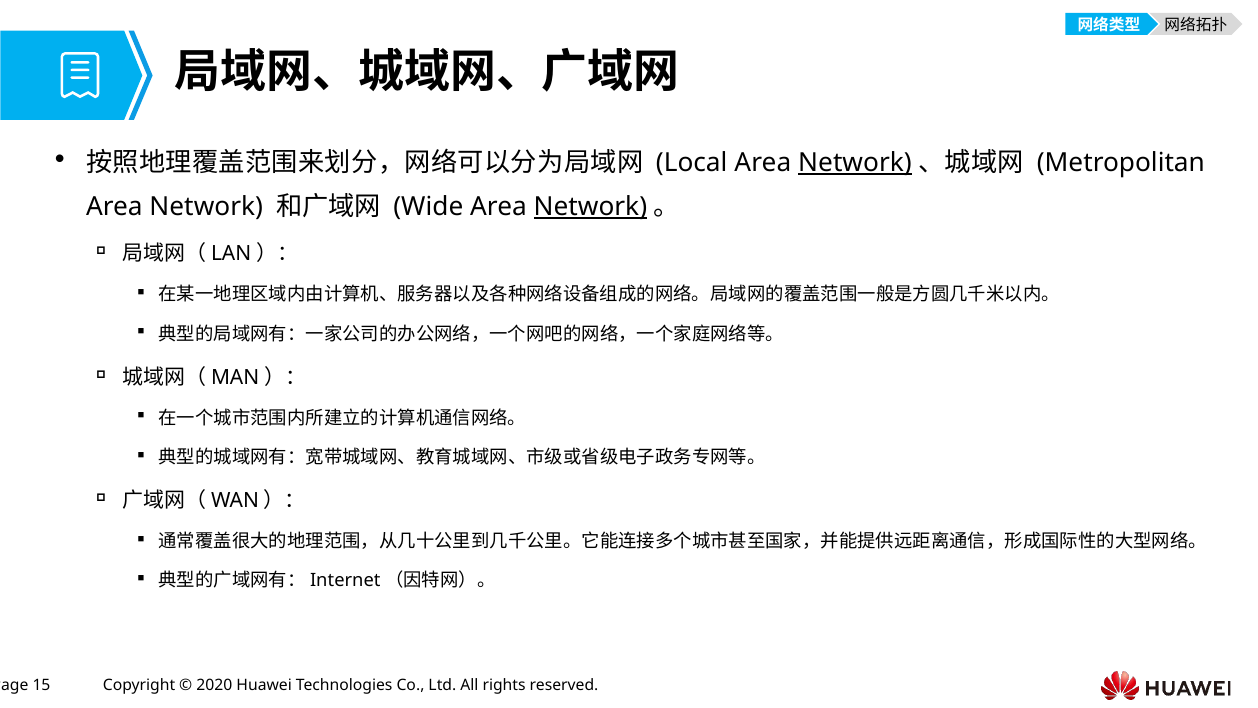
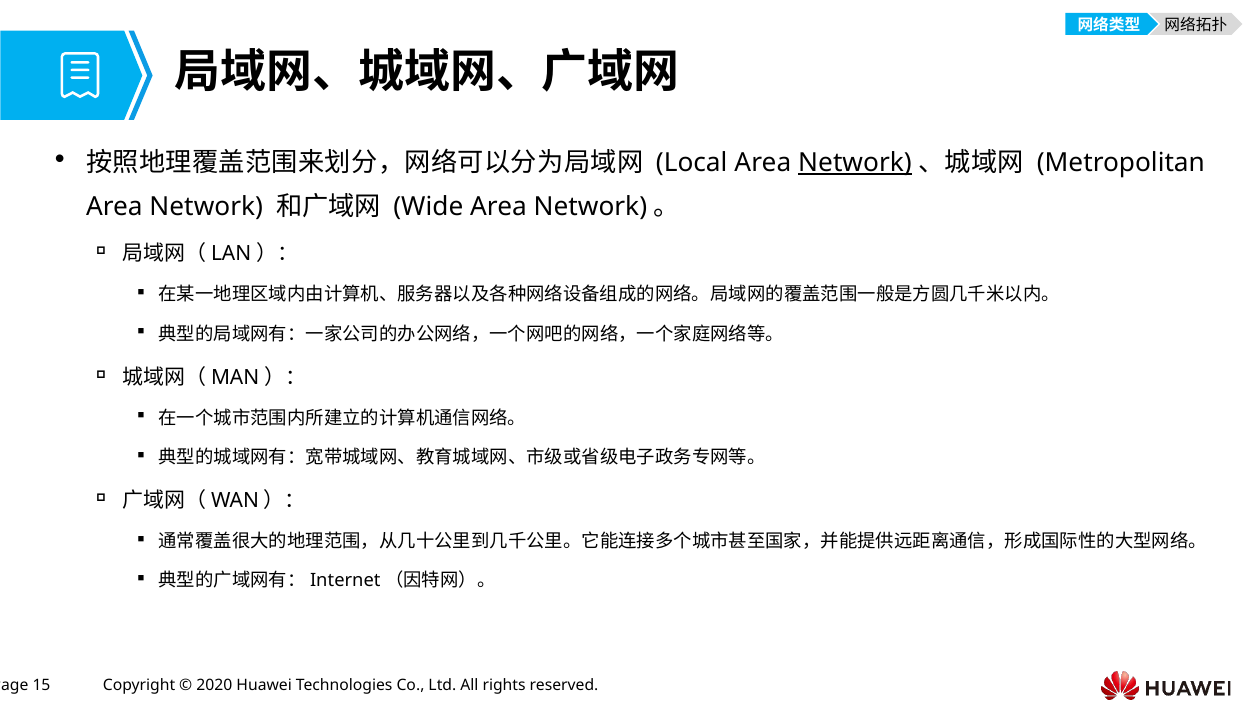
Network at (590, 206) underline: present -> none
